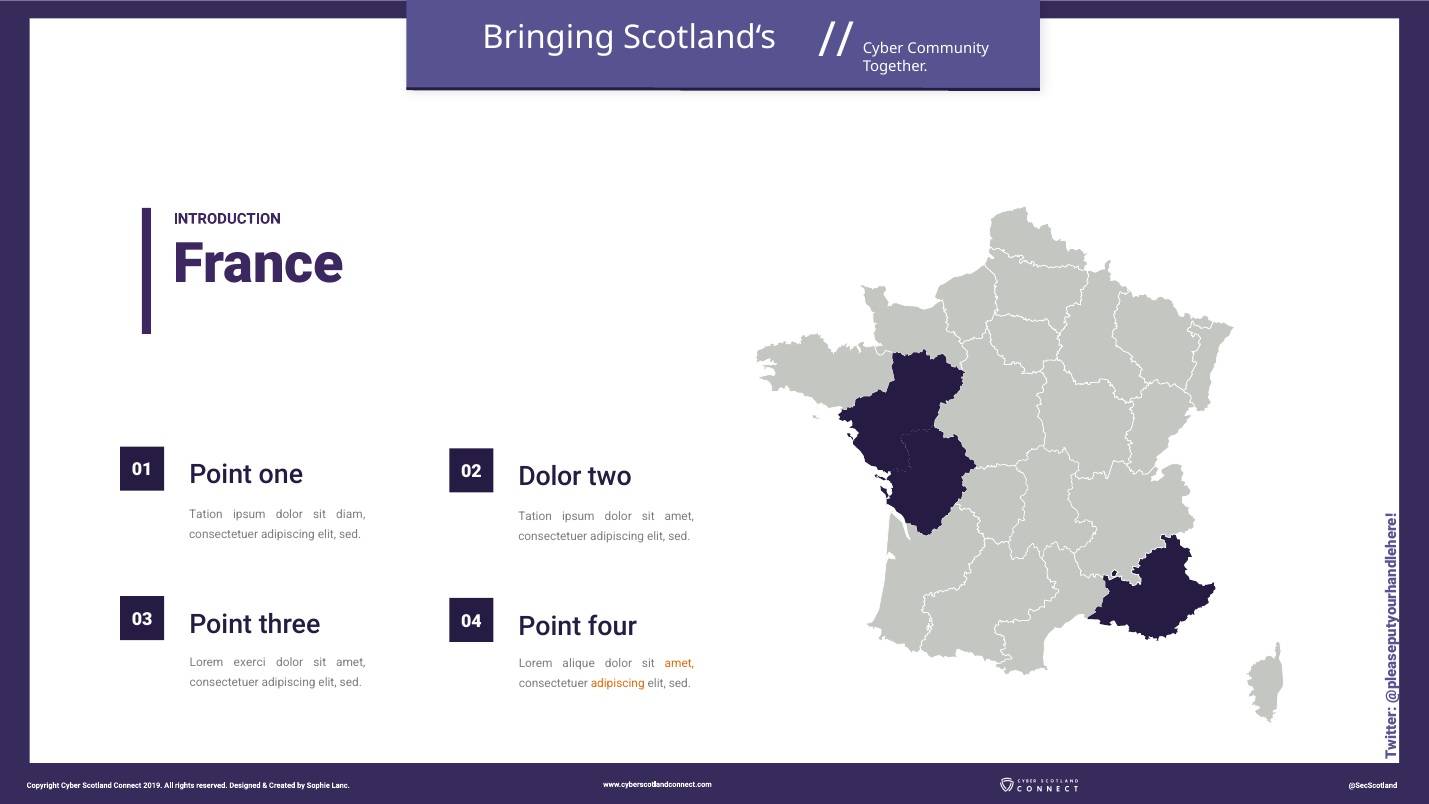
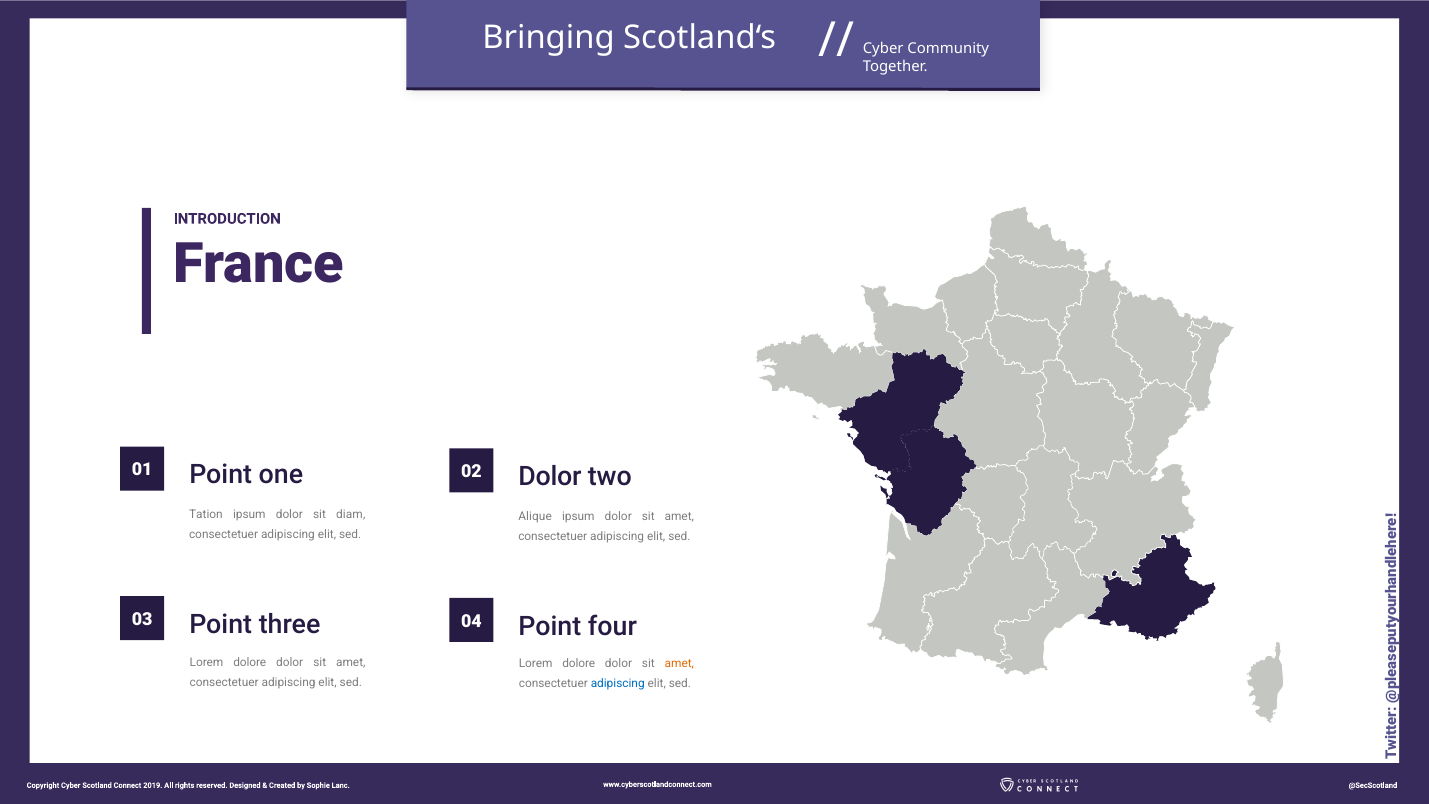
Tation at (535, 516): Tation -> Alique
exerci at (250, 662): exerci -> dolore
alique at (579, 664): alique -> dolore
adipiscing at (618, 684) colour: orange -> blue
